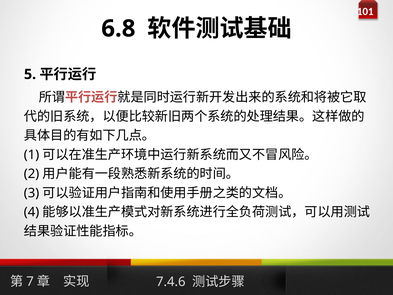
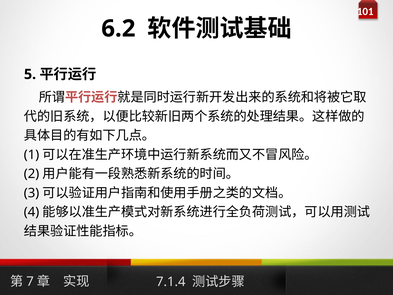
6.8: 6.8 -> 6.2
7.4.6: 7.4.6 -> 7.1.4
